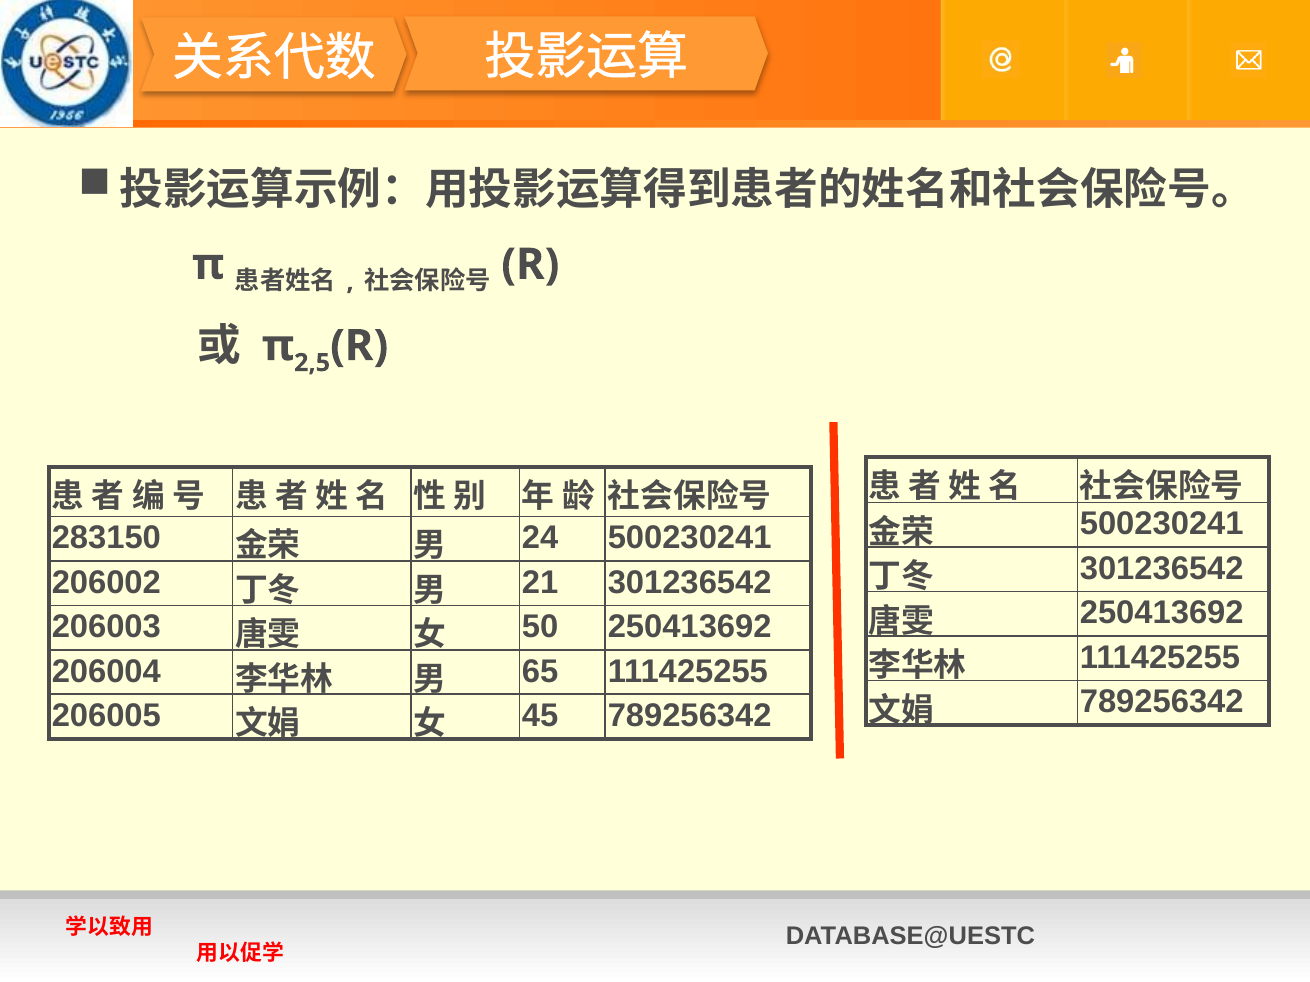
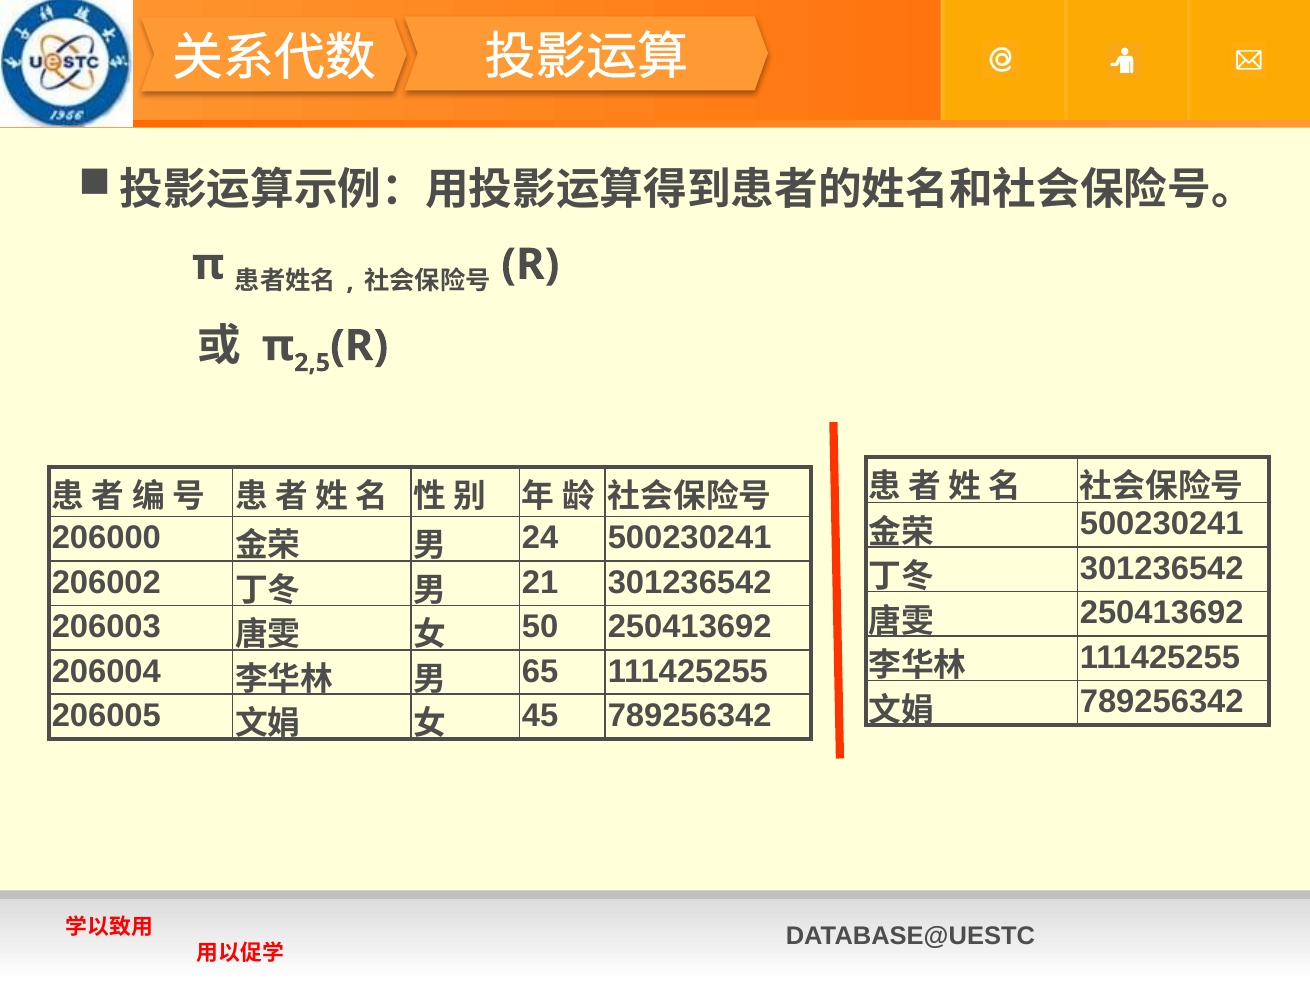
283150: 283150 -> 206000
